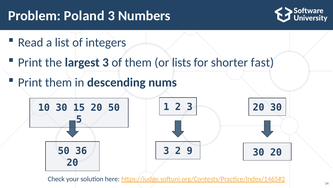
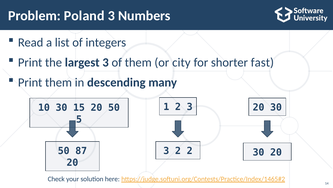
lists: lists -> city
nums: nums -> many
36: 36 -> 87
2 9: 9 -> 2
